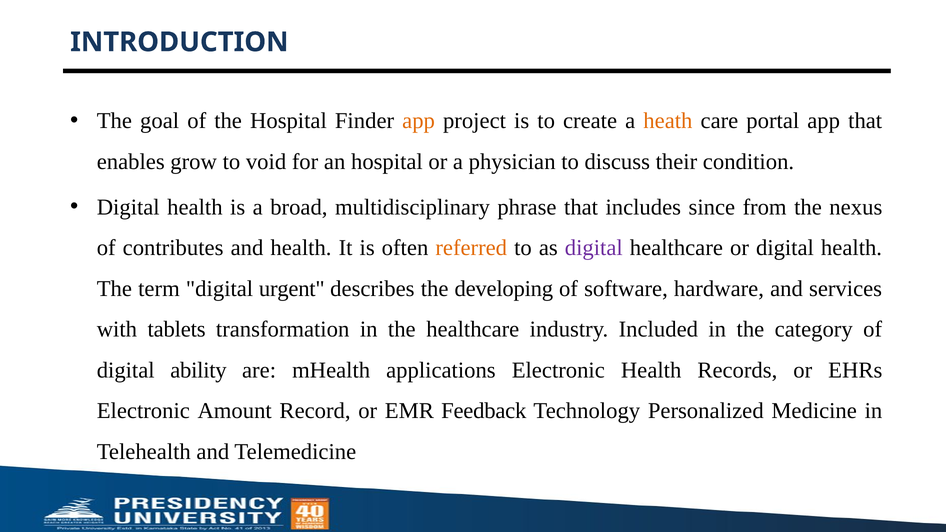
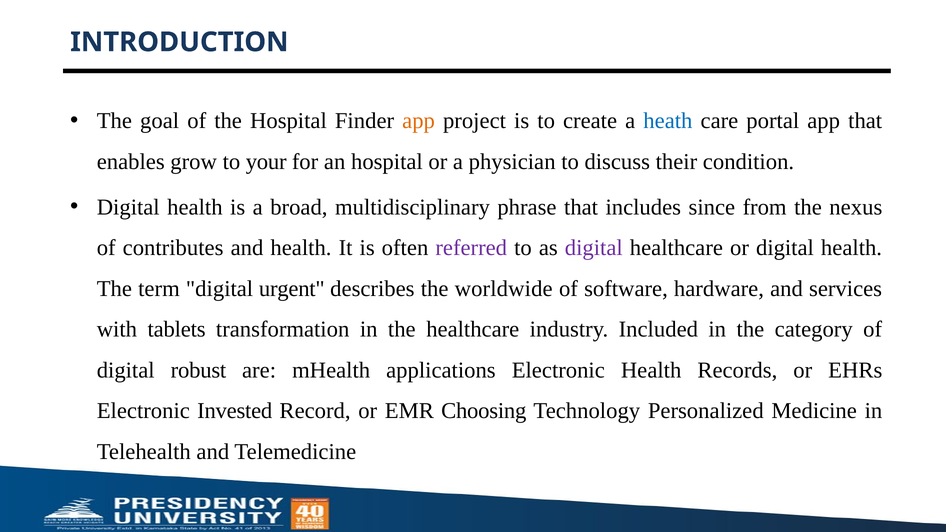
heath colour: orange -> blue
void: void -> your
referred colour: orange -> purple
developing: developing -> worldwide
ability: ability -> robust
Amount: Amount -> Invested
Feedback: Feedback -> Choosing
